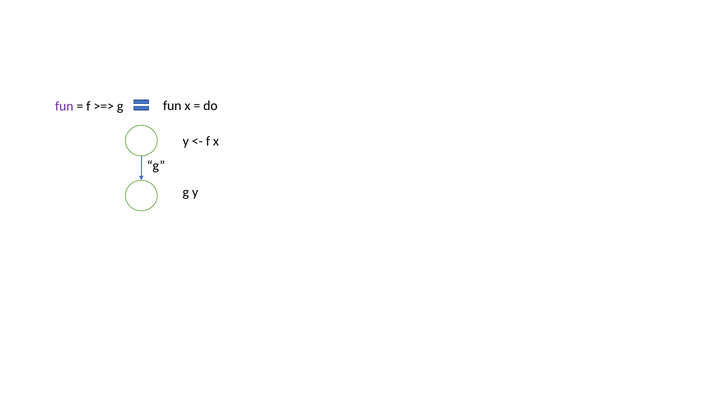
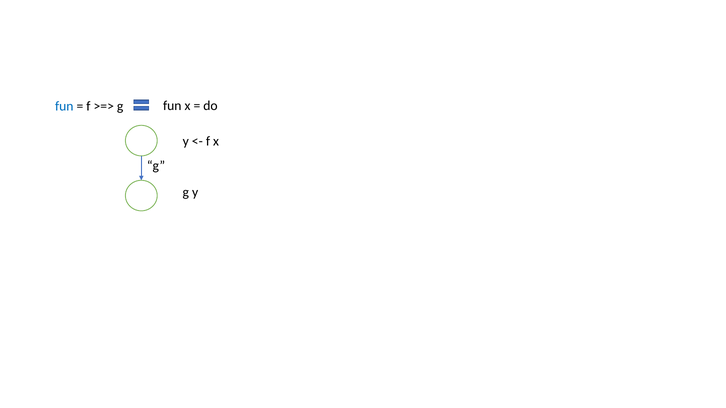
fun at (64, 106) colour: purple -> blue
